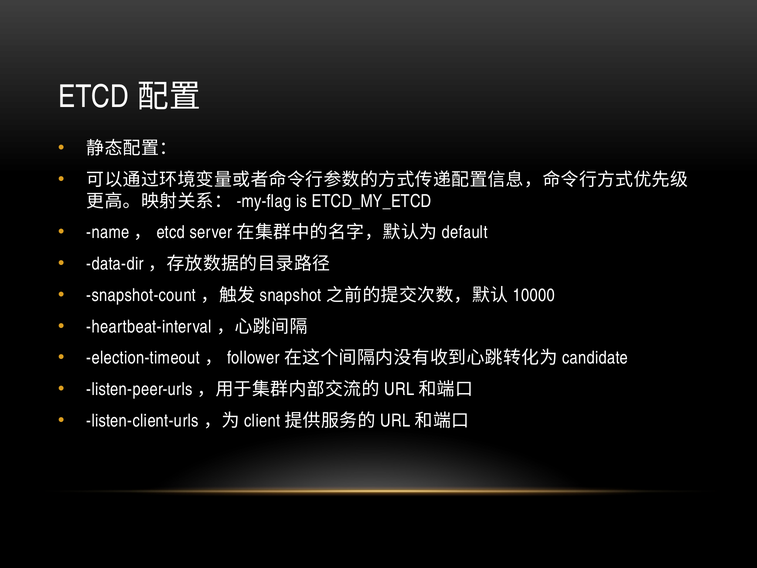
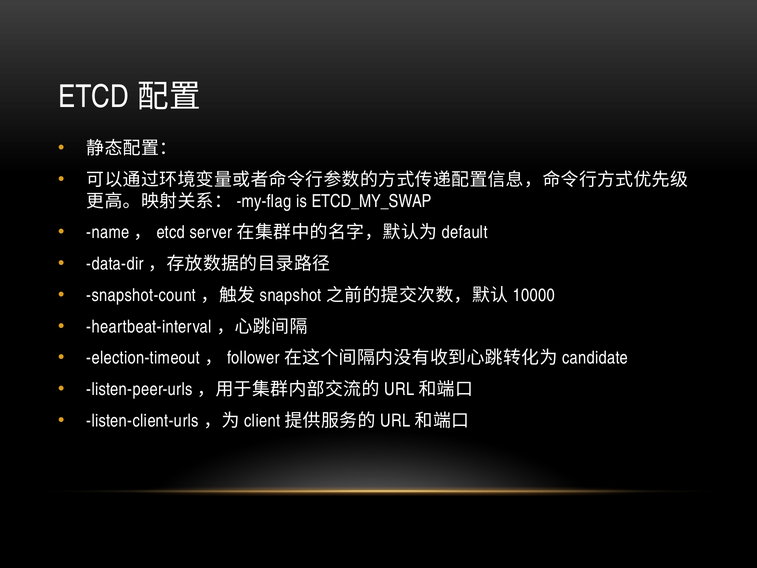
ETCD_MY_ETCD: ETCD_MY_ETCD -> ETCD_MY_SWAP
